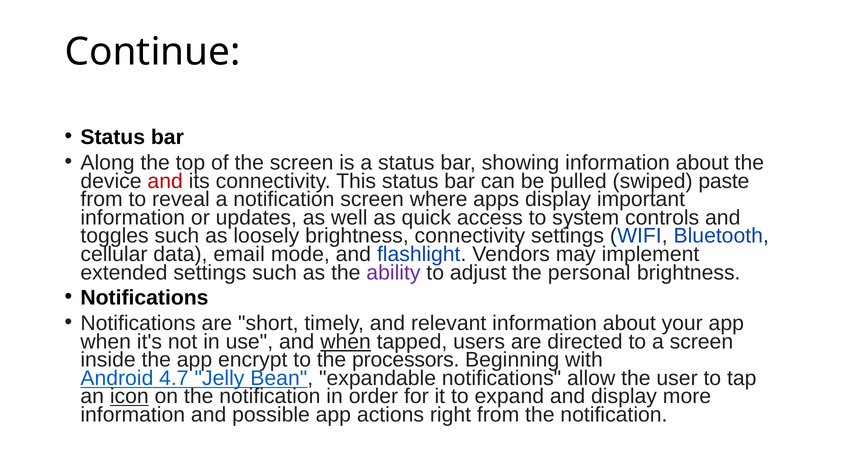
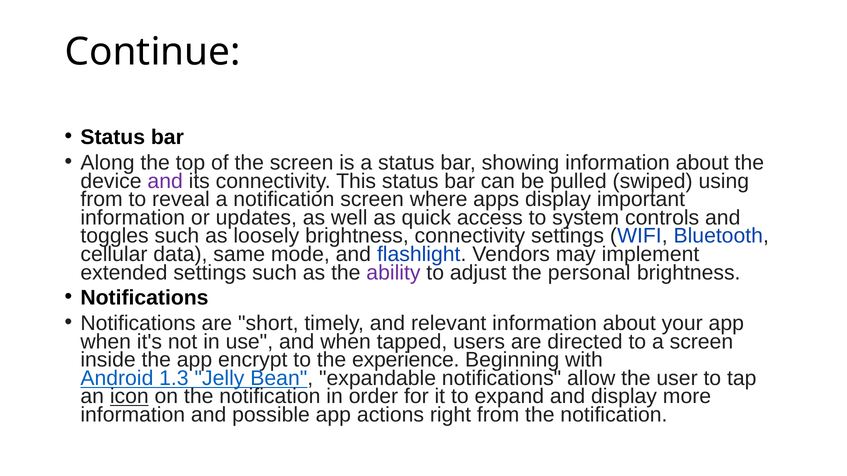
and at (165, 181) colour: red -> purple
paste: paste -> using
email: email -> same
when at (346, 342) underline: present -> none
processors: processors -> experience
4.7: 4.7 -> 1.3
